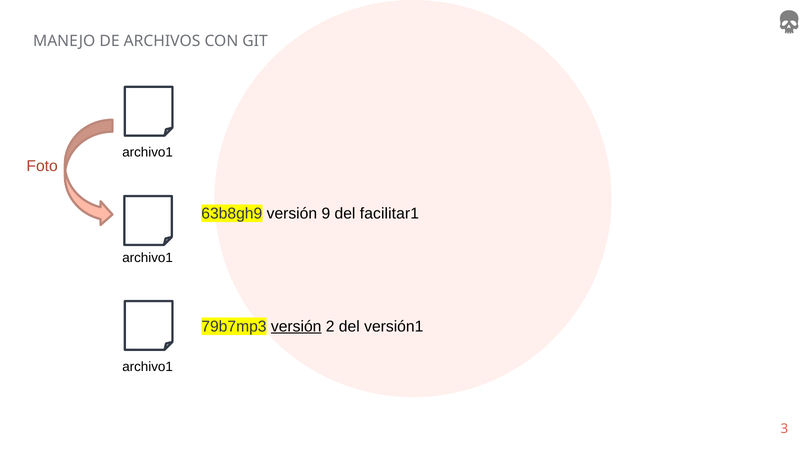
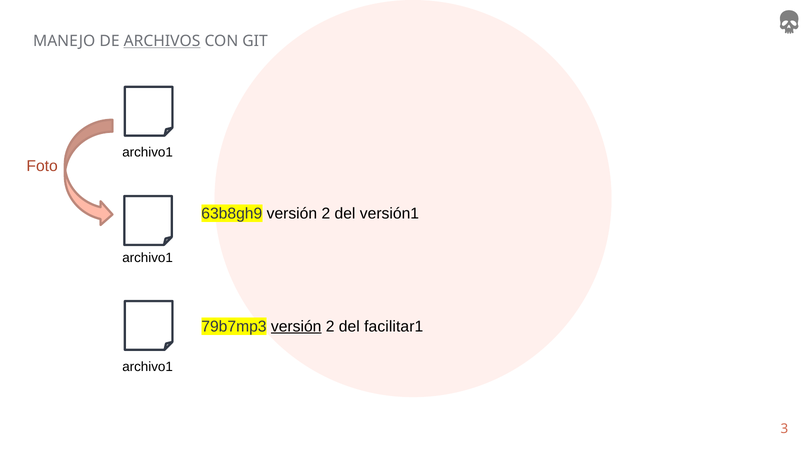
ARCHIVOS underline: none -> present
63b8gh9 versión 9: 9 -> 2
facilitar1: facilitar1 -> versión1
versión1: versión1 -> facilitar1
